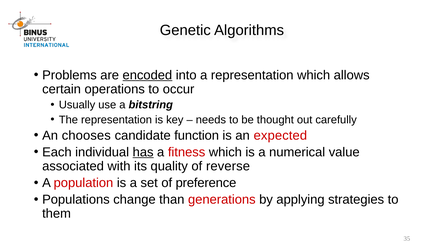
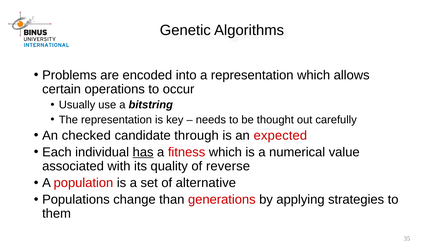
encoded underline: present -> none
chooses: chooses -> checked
function: function -> through
preference: preference -> alternative
